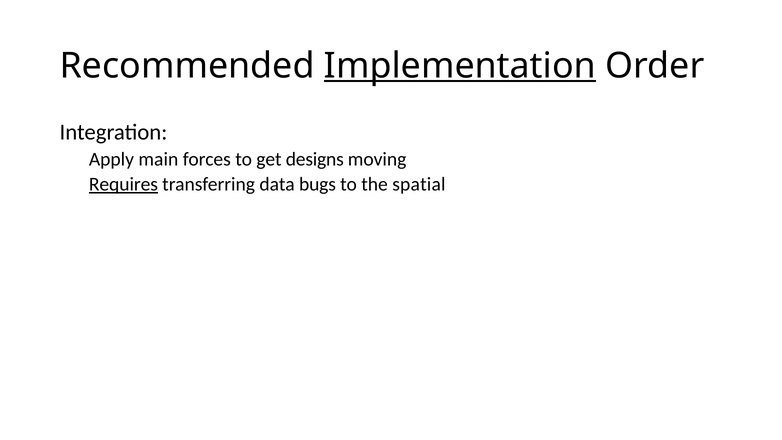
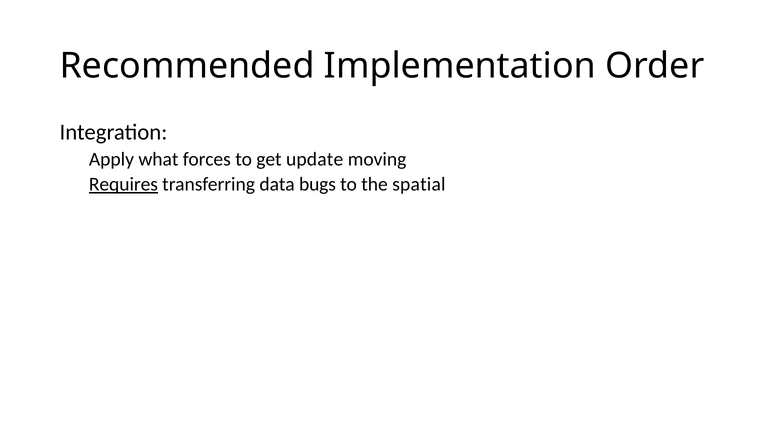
Implementation underline: present -> none
main: main -> what
designs: designs -> update
